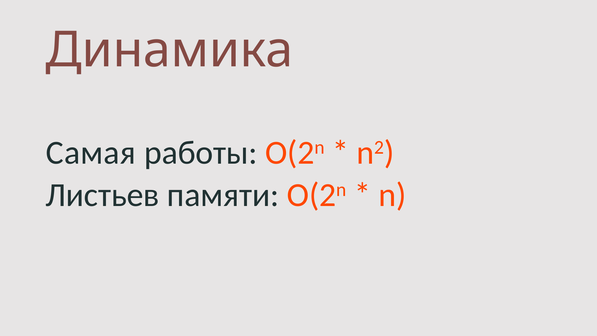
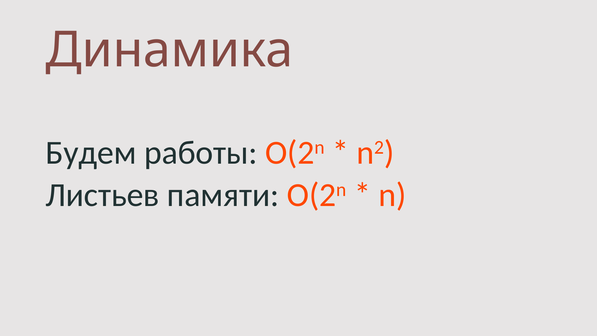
Самая: Самая -> Будем
